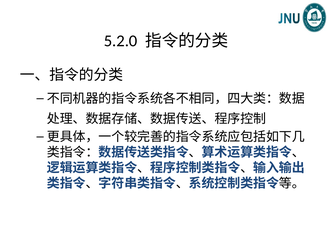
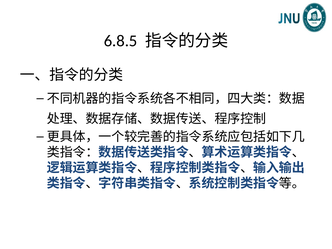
5.2.0: 5.2.0 -> 6.8.5
